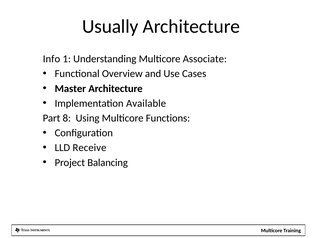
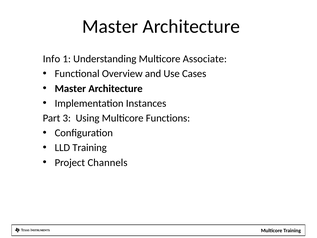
Usually at (110, 26): Usually -> Master
Available: Available -> Instances
8: 8 -> 3
LLD Receive: Receive -> Training
Balancing: Balancing -> Channels
